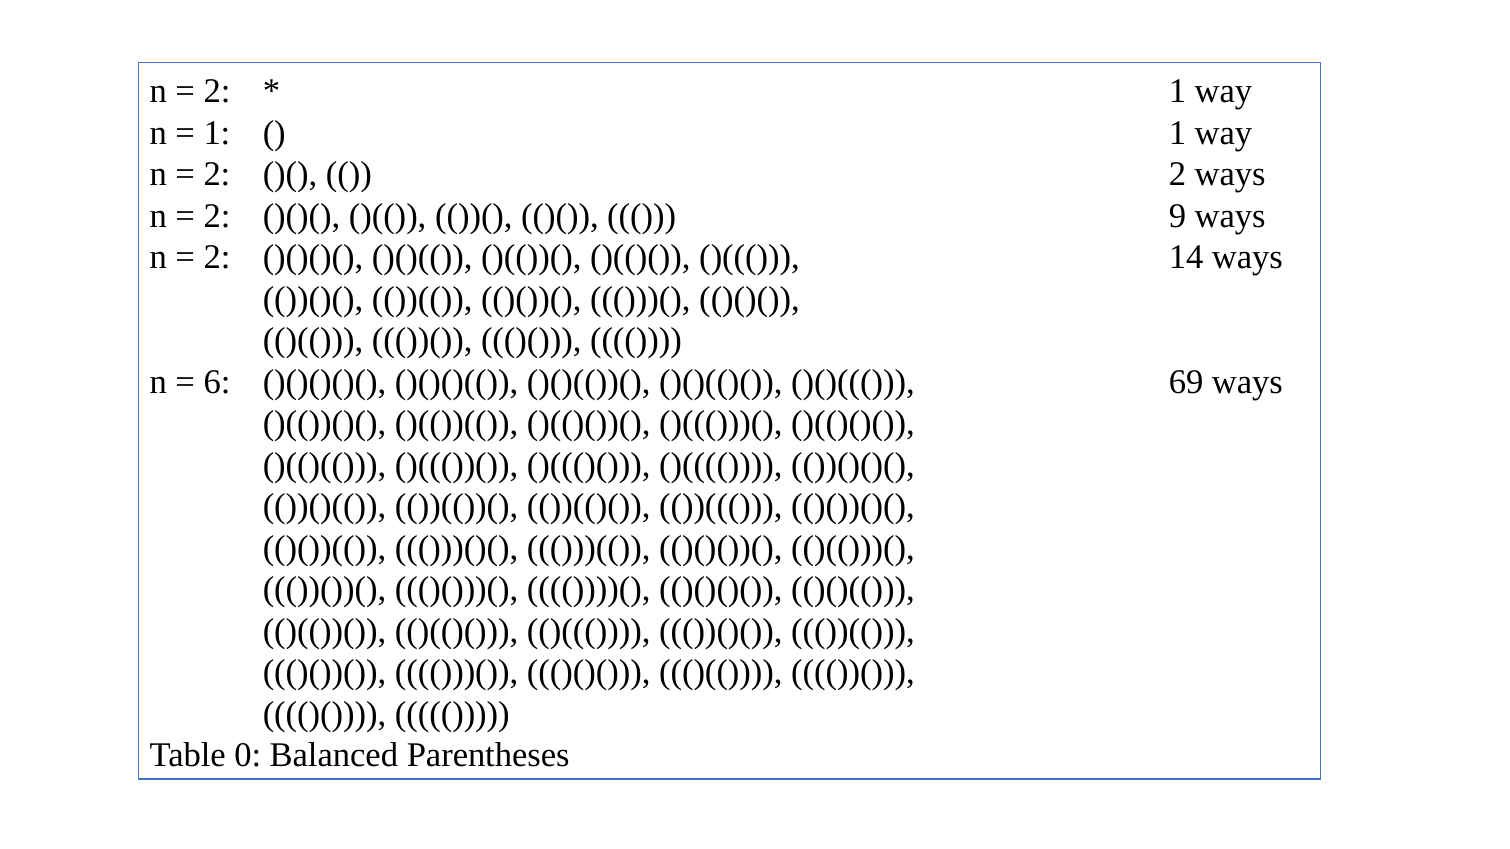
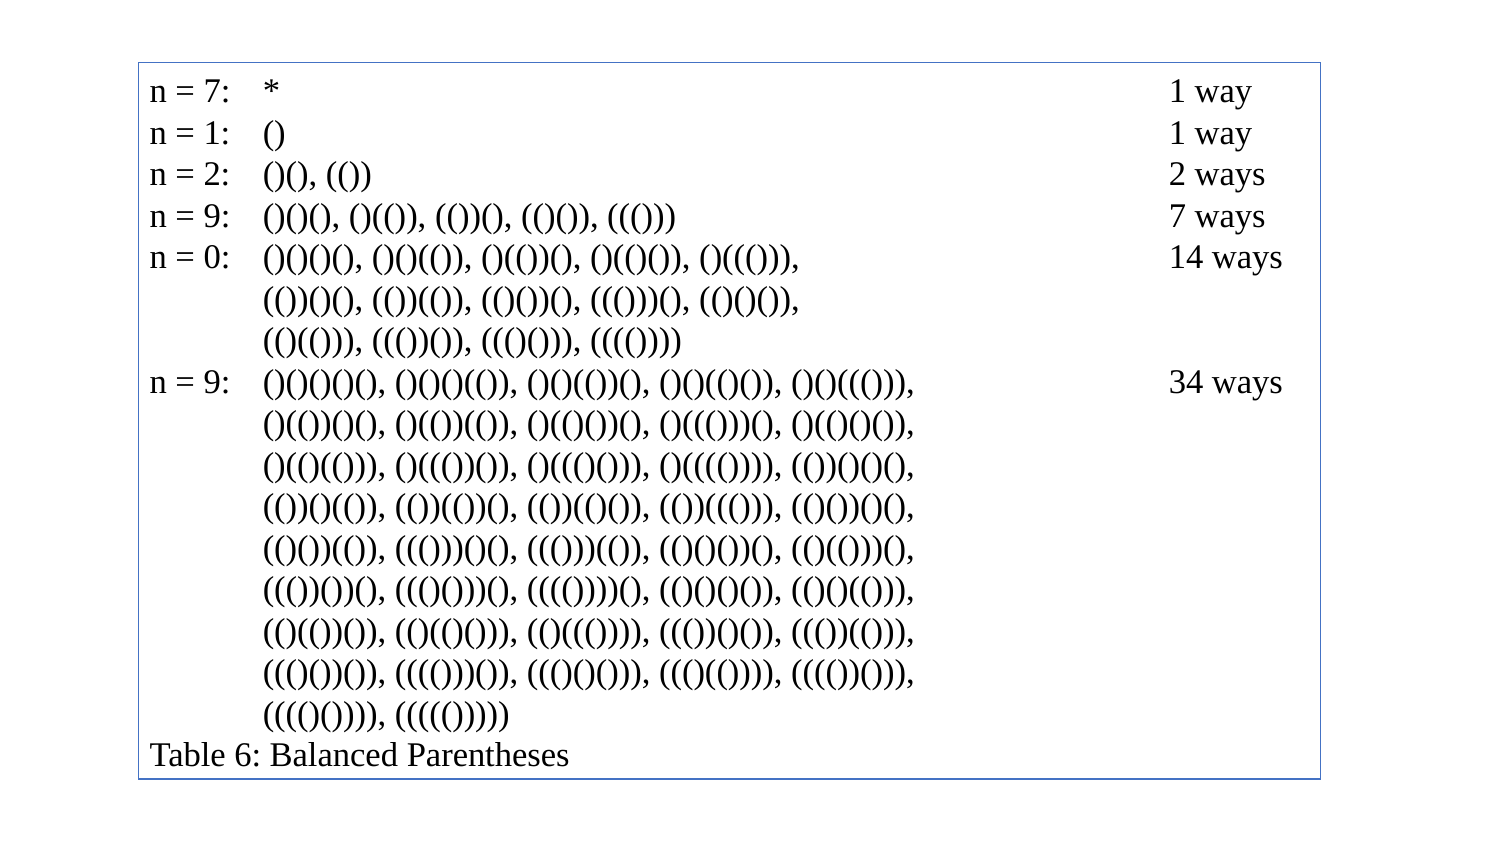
2 at (217, 91): 2 -> 7
2 at (217, 216): 2 -> 9
9 at (1178, 216): 9 -> 7
2 at (217, 257): 2 -> 0
6 at (217, 382): 6 -> 9
69: 69 -> 34
0: 0 -> 6
